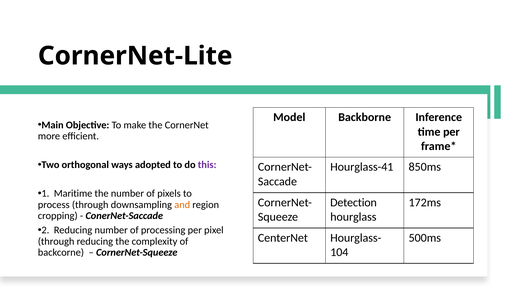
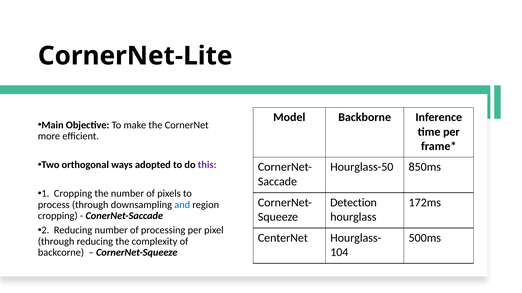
Hourglass-41: Hourglass-41 -> Hourglass-50
Maritime at (73, 194): Maritime -> Cropping
and colour: orange -> blue
